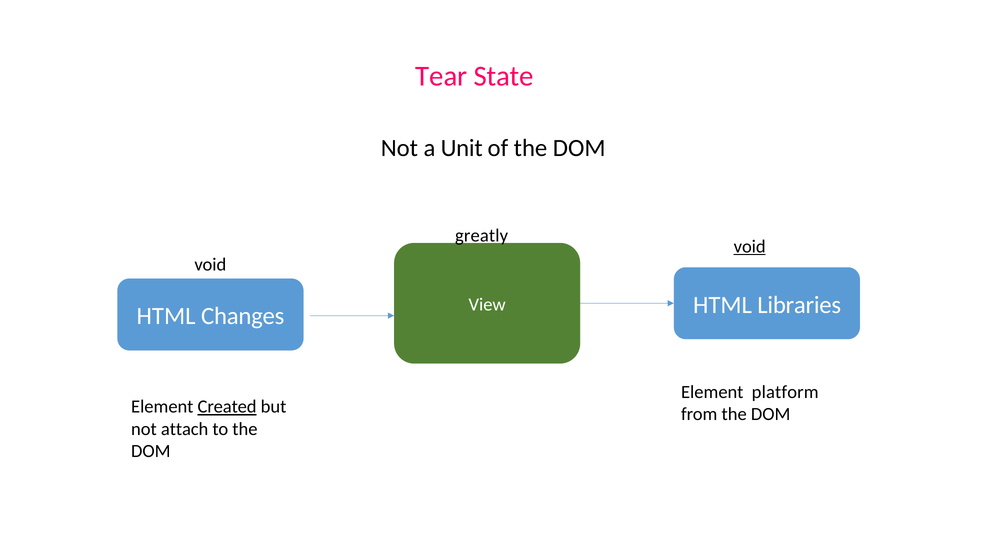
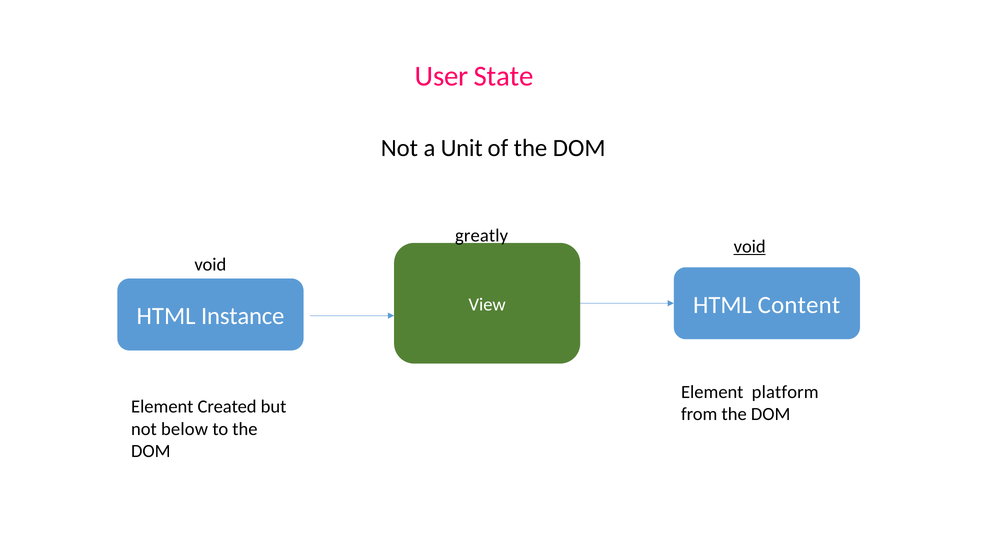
Tear: Tear -> User
Libraries: Libraries -> Content
Changes: Changes -> Instance
Created underline: present -> none
attach: attach -> below
